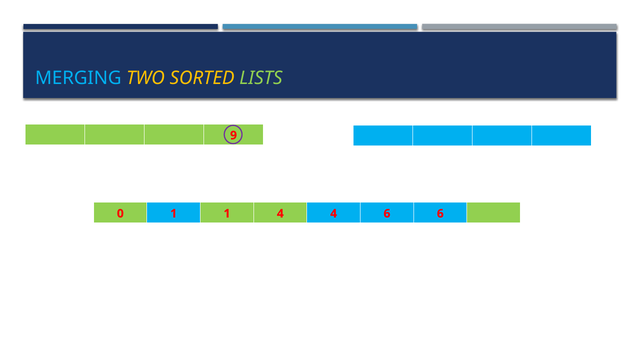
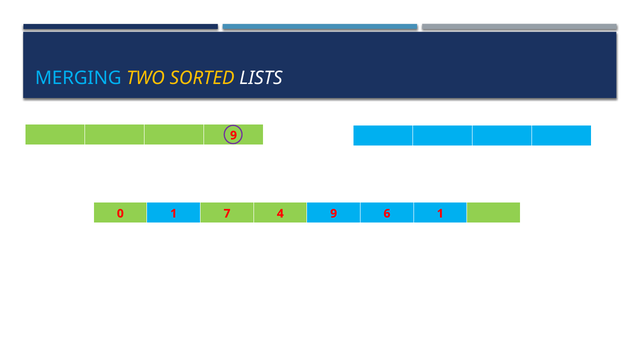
LISTS colour: light green -> white
1 1: 1 -> 7
4 4: 4 -> 9
6 6: 6 -> 1
